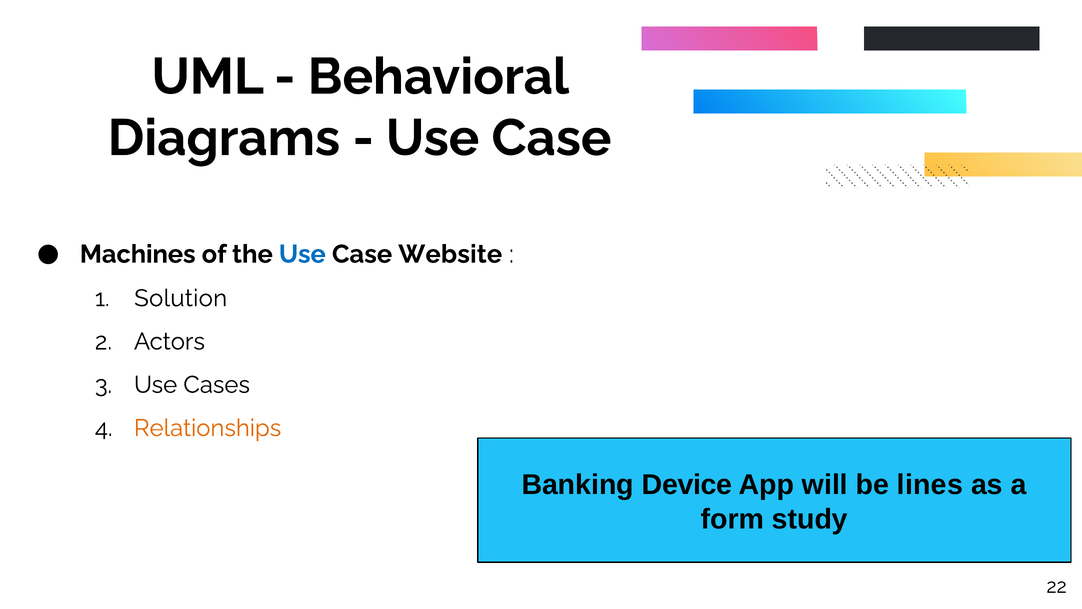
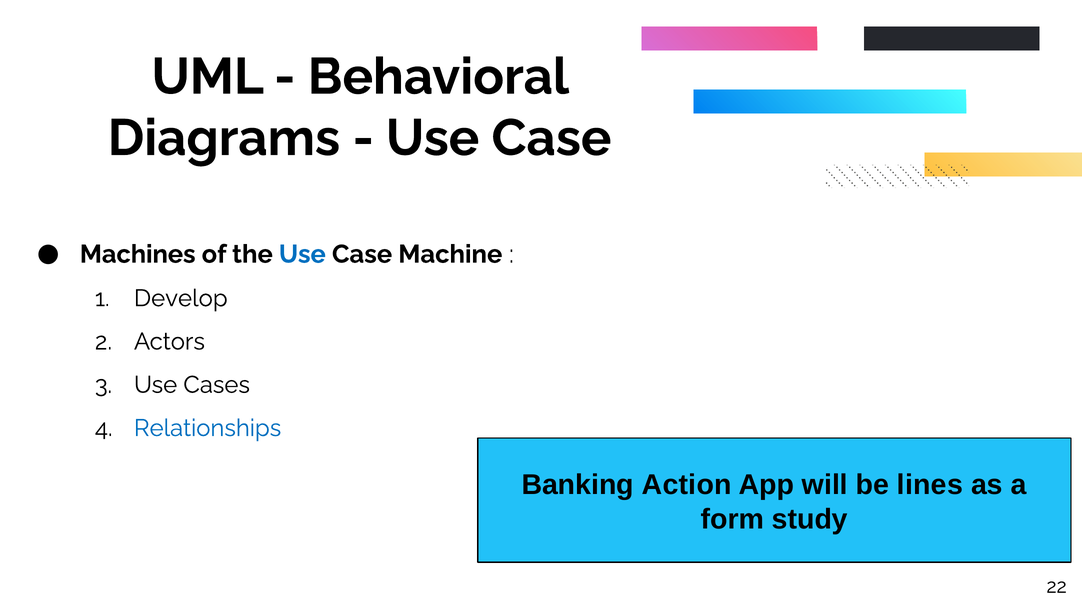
Website: Website -> Machine
Solution: Solution -> Develop
Relationships colour: orange -> blue
Device: Device -> Action
